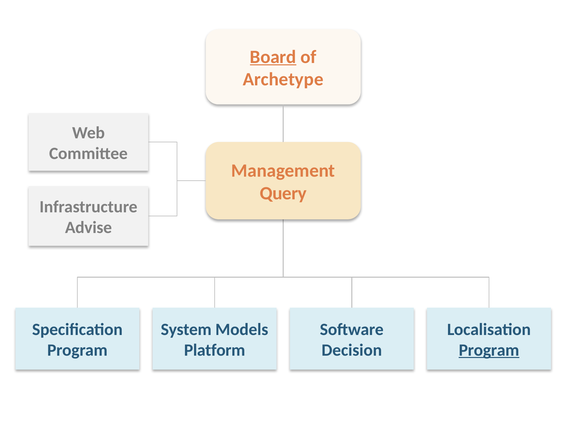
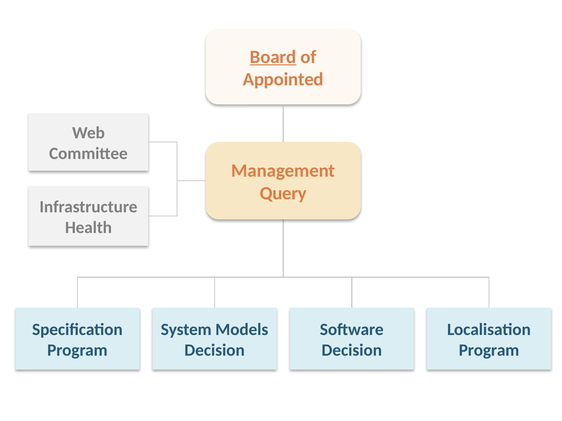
Archetype: Archetype -> Appointed
Advise: Advise -> Health
Platform at (215, 351): Platform -> Decision
Program at (489, 351) underline: present -> none
